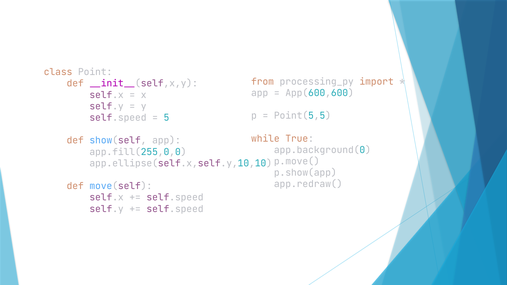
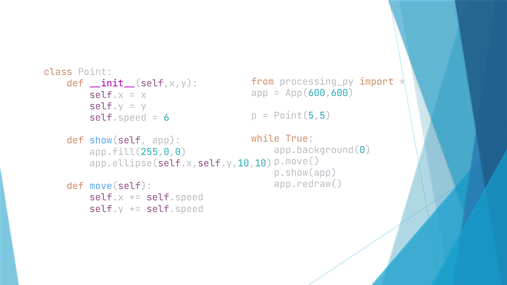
5: 5 -> 6
